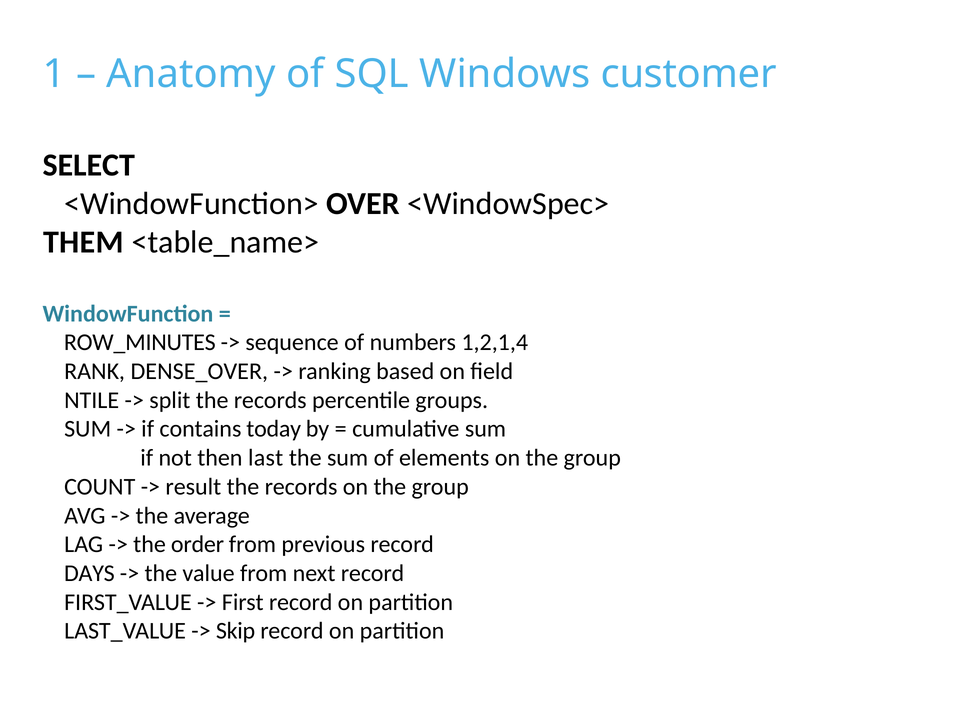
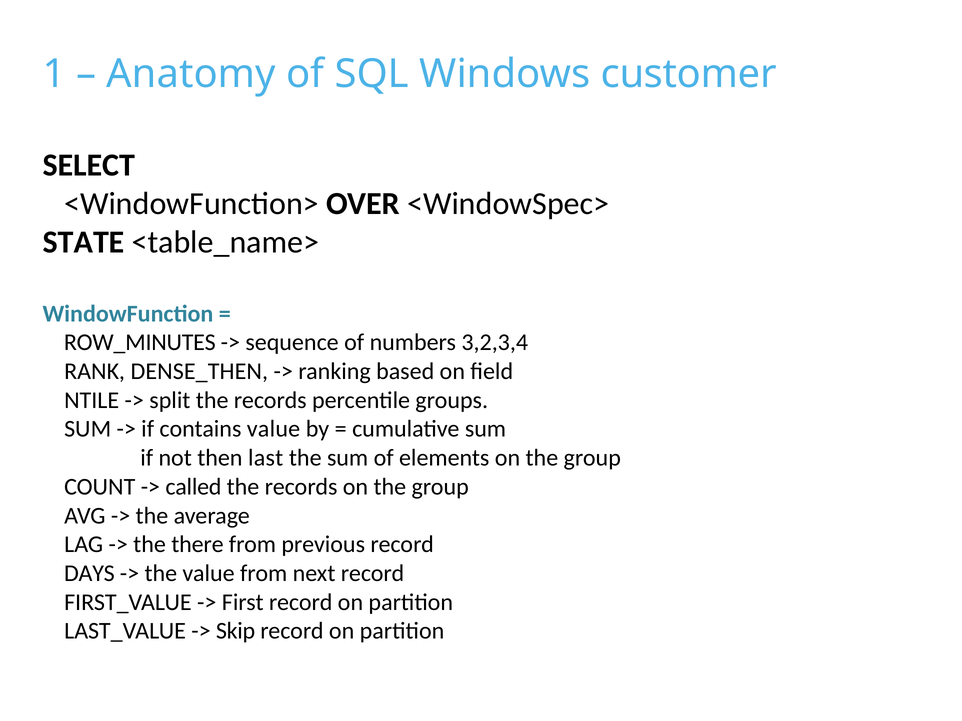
THEM: THEM -> STATE
1,2,1,4: 1,2,1,4 -> 3,2,3,4
DENSE_OVER: DENSE_OVER -> DENSE_THEN
contains today: today -> value
result: result -> called
order: order -> there
